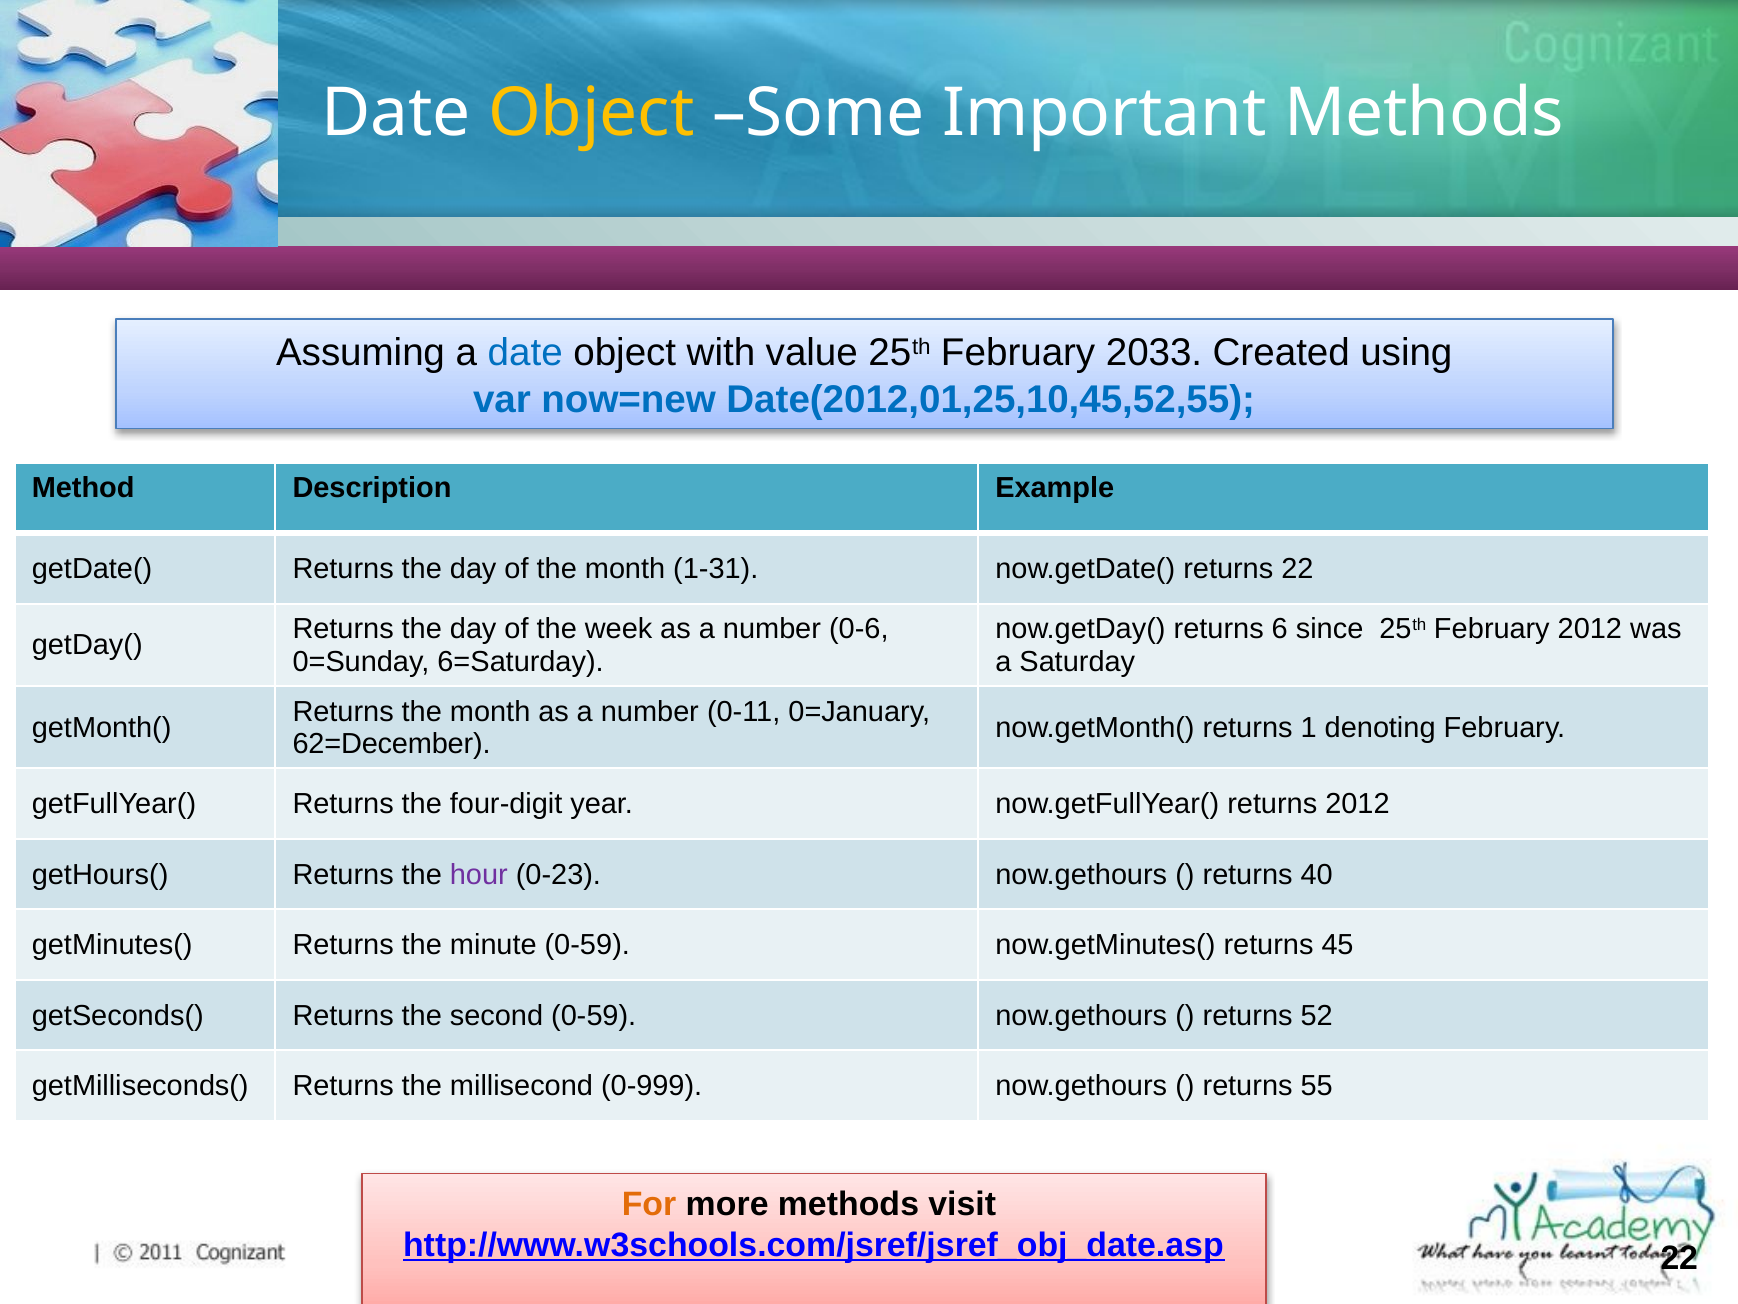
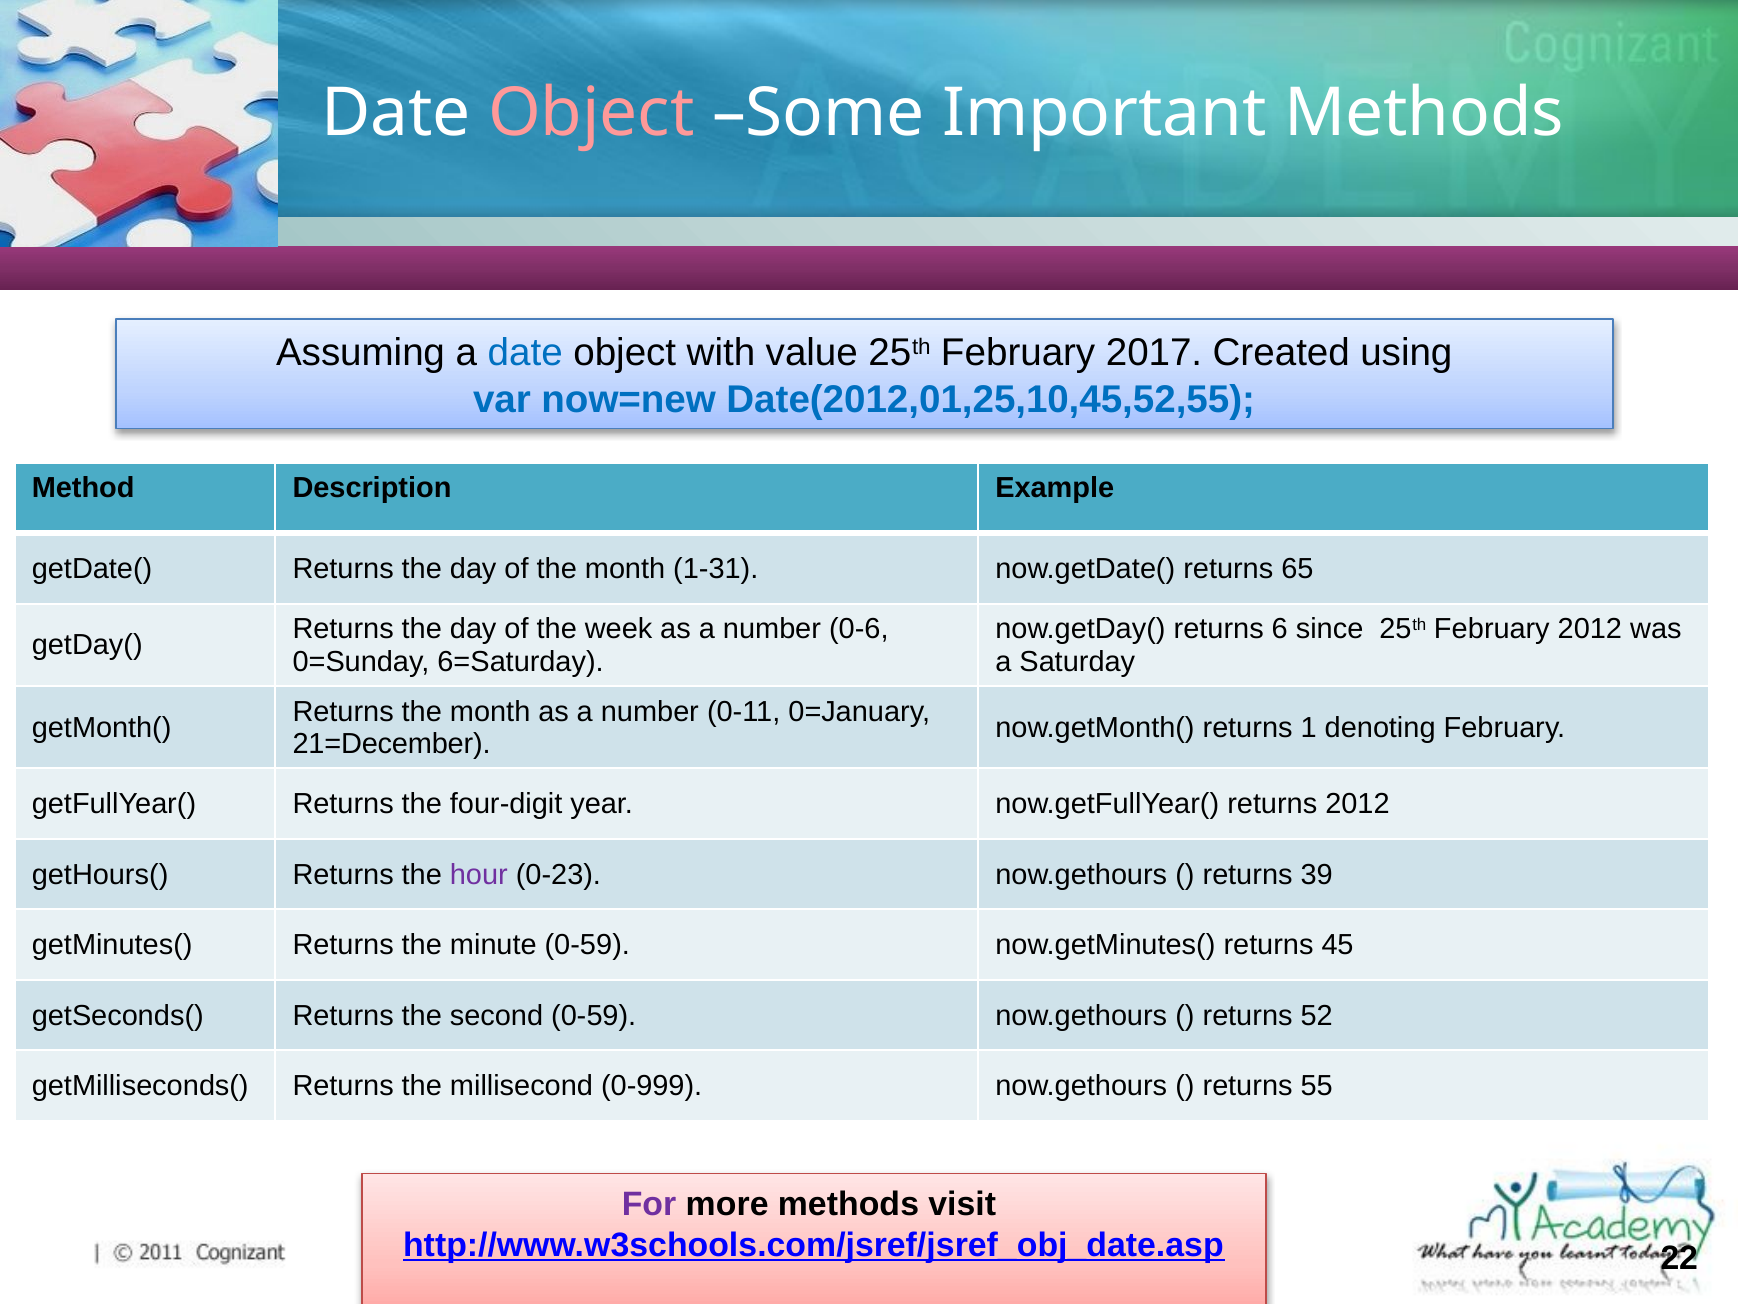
Object at (591, 113) colour: yellow -> pink
2033: 2033 -> 2017
returns 22: 22 -> 65
62=December: 62=December -> 21=December
40: 40 -> 39
For colour: orange -> purple
